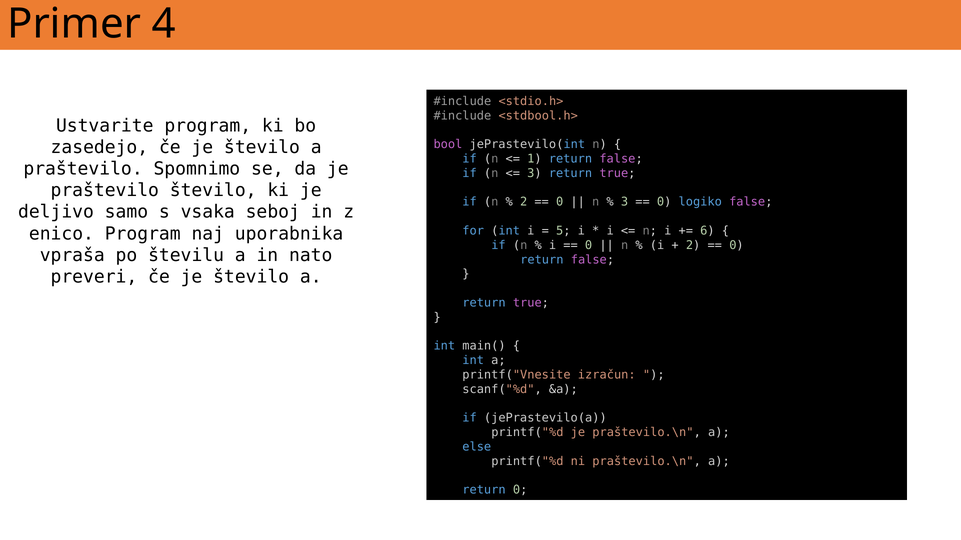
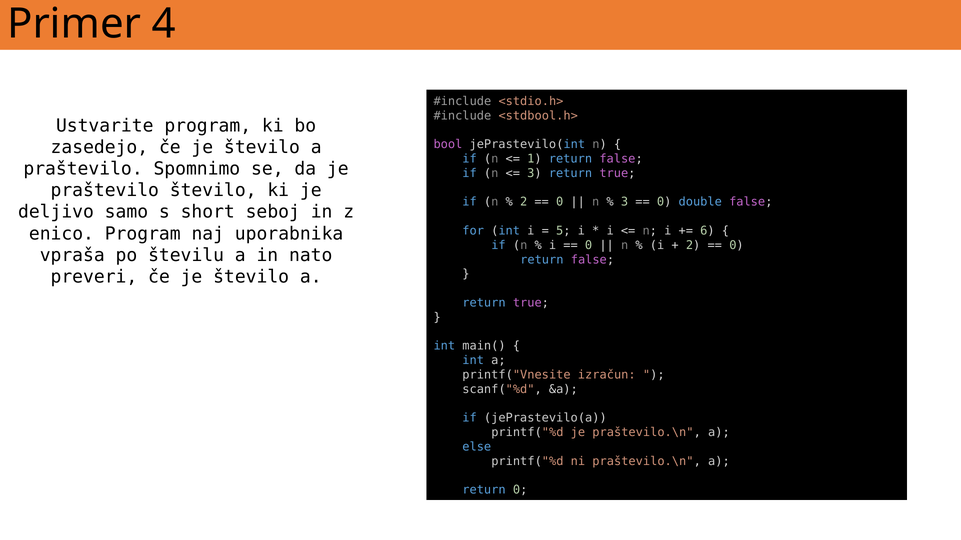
logiko: logiko -> double
vsaka: vsaka -> short
